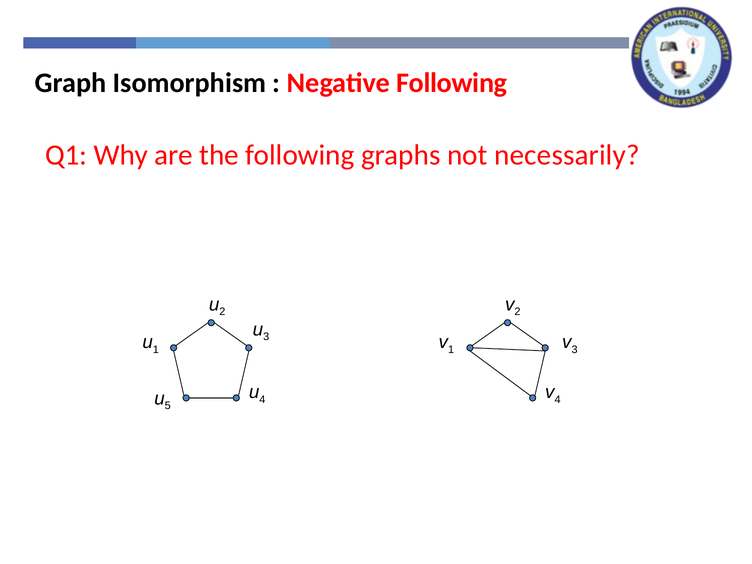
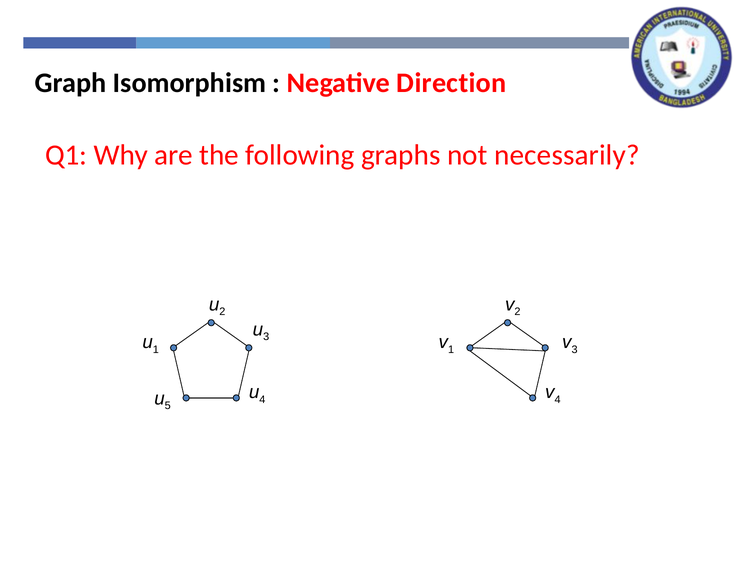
Negative Following: Following -> Direction
